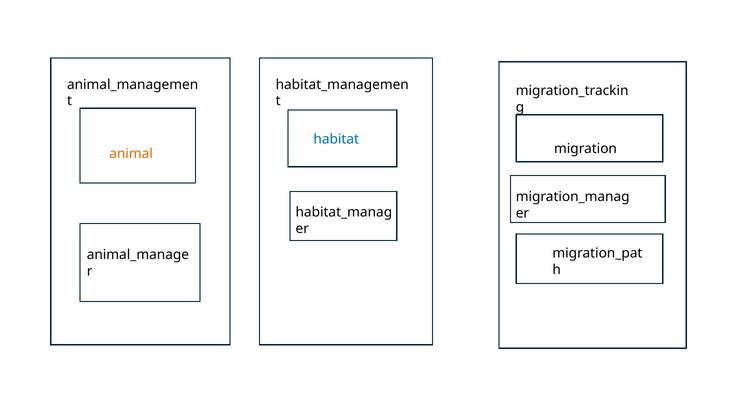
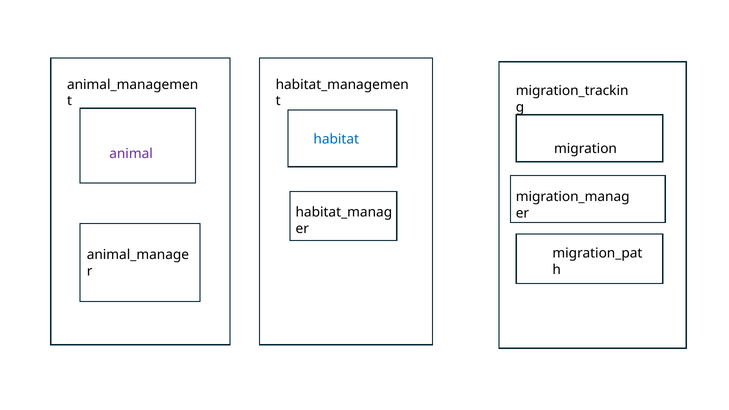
animal colour: orange -> purple
